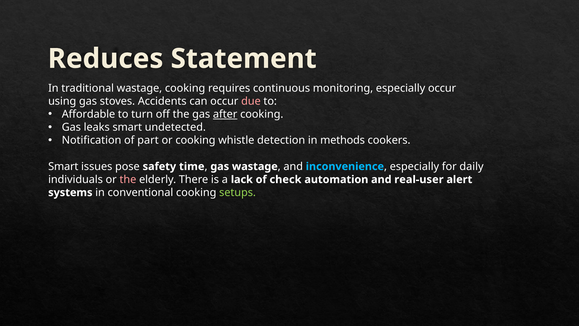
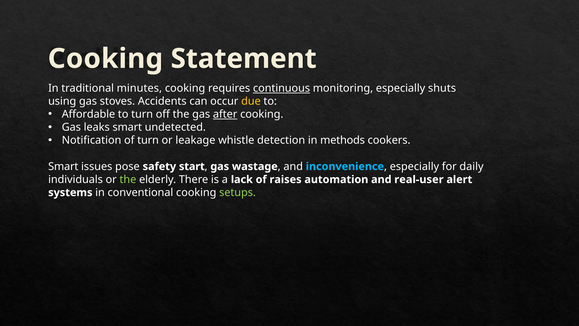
Reduces at (106, 59): Reduces -> Cooking
traditional wastage: wastage -> minutes
continuous underline: none -> present
especially occur: occur -> shuts
due colour: pink -> yellow
of part: part -> turn
or cooking: cooking -> leakage
time: time -> start
the at (128, 179) colour: pink -> light green
check: check -> raises
